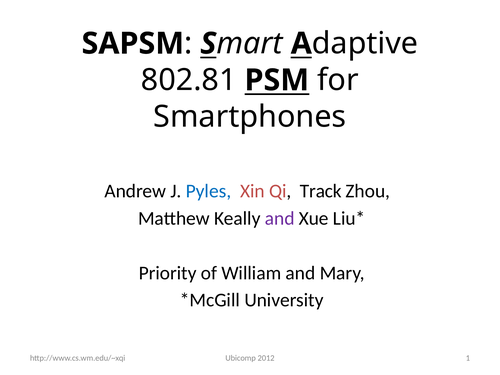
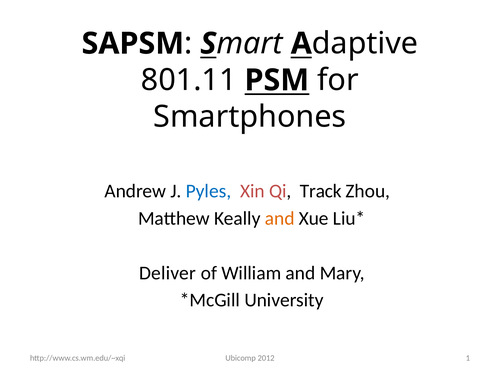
802.81: 802.81 -> 801.11
and at (280, 218) colour: purple -> orange
Priority: Priority -> Deliver
